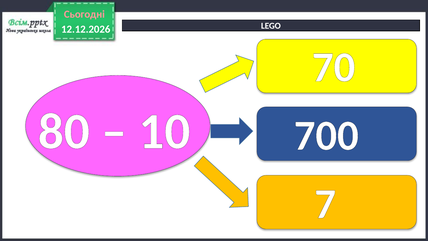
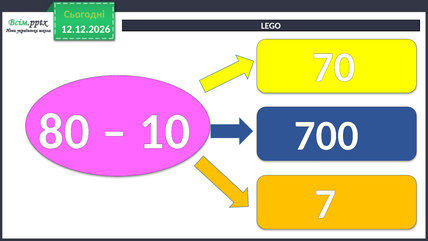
Сьогодні colour: pink -> light green
